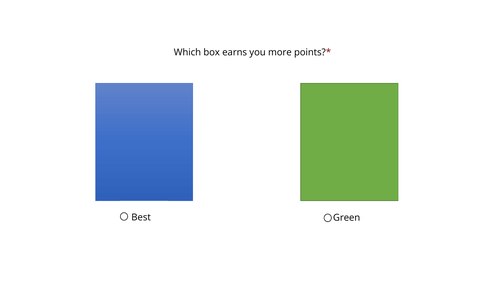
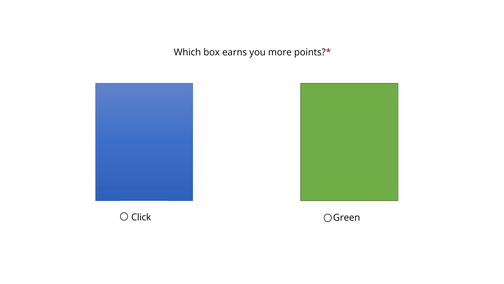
Best: Best -> Click
